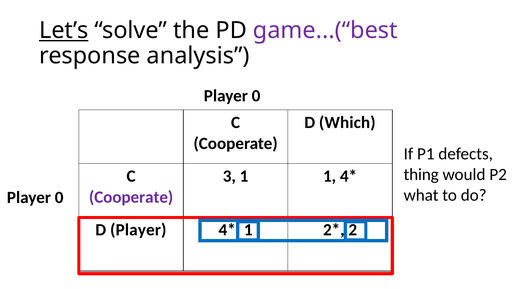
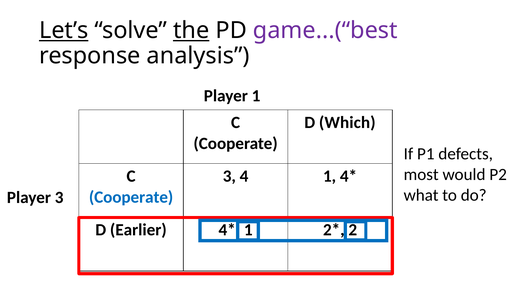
the underline: none -> present
0 at (256, 96): 0 -> 1
thing: thing -> most
3 1: 1 -> 4
Cooperate at (131, 197) colour: purple -> blue
0 at (59, 197): 0 -> 3
D Player: Player -> Earlier
